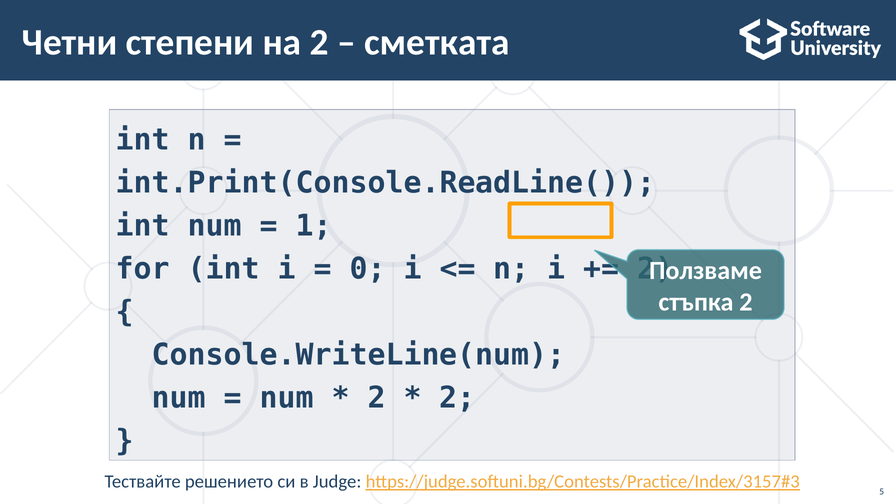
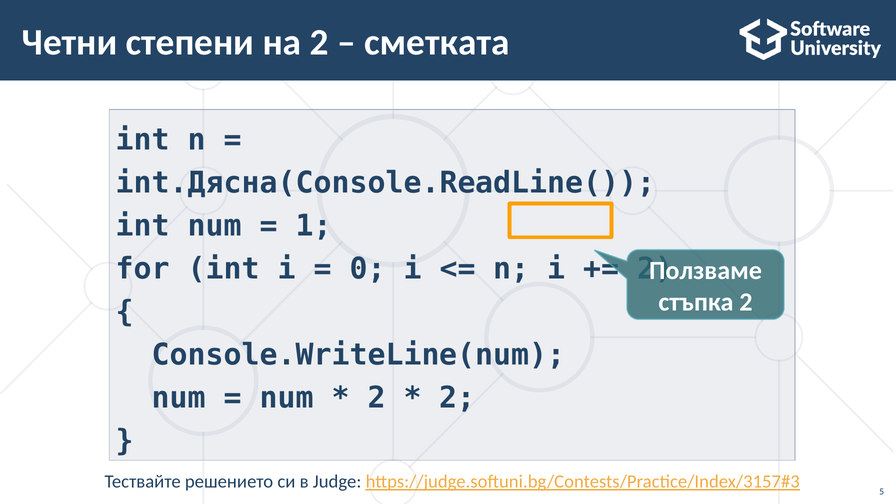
int.Print(Console.ReadLine(: int.Print(Console.ReadLine( -> int.Дясна(Console.ReadLine(
